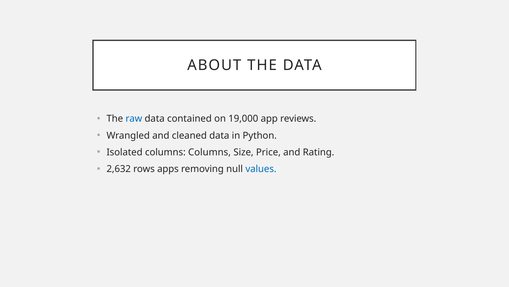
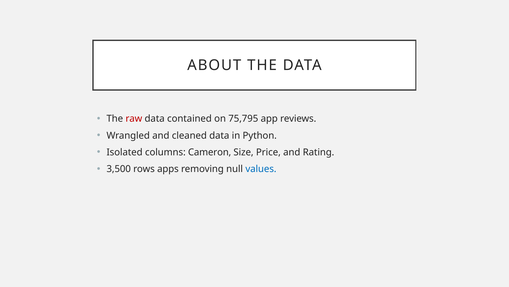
raw colour: blue -> red
19,000: 19,000 -> 75,795
columns Columns: Columns -> Cameron
2,632: 2,632 -> 3,500
